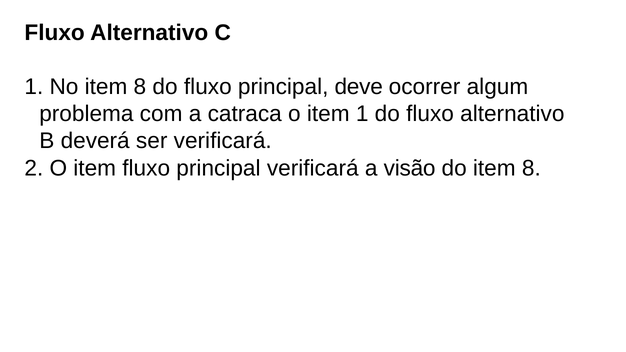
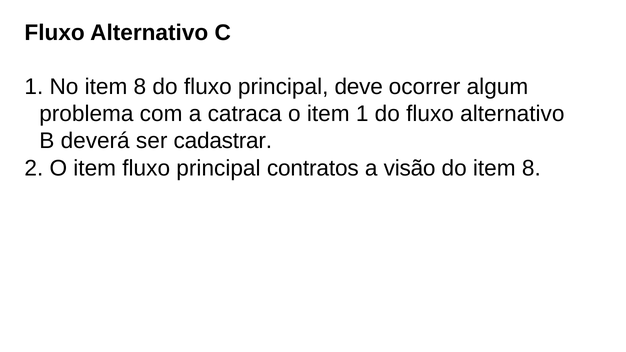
ser verificará: verificará -> cadastrar
principal verificará: verificará -> contratos
